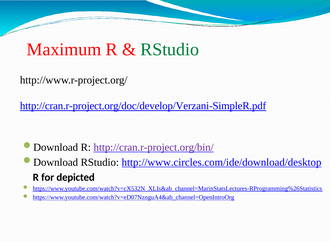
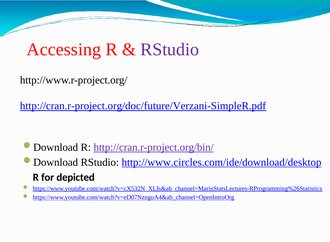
Maximum: Maximum -> Accessing
RStudio at (170, 49) colour: green -> purple
http://cran.r-project.org/doc/develop/Verzani-SimpleR.pdf: http://cran.r-project.org/doc/develop/Verzani-SimpleR.pdf -> http://cran.r-project.org/doc/future/Verzani-SimpleR.pdf
